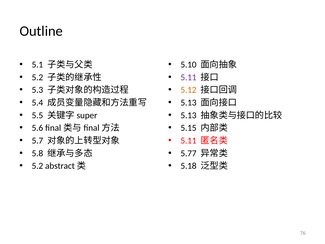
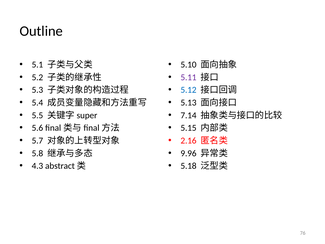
5.12 colour: orange -> blue
5.13 at (189, 115): 5.13 -> 7.14
5.11 at (189, 140): 5.11 -> 2.16
5.77: 5.77 -> 9.96
5.2 at (37, 166): 5.2 -> 4.3
